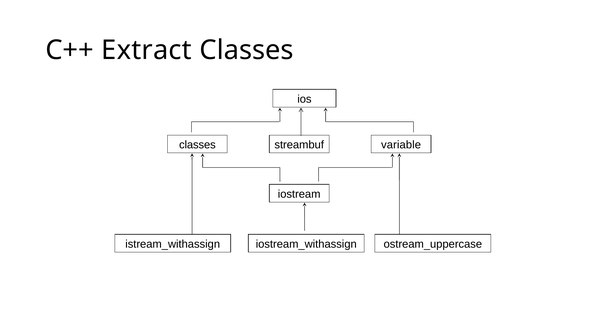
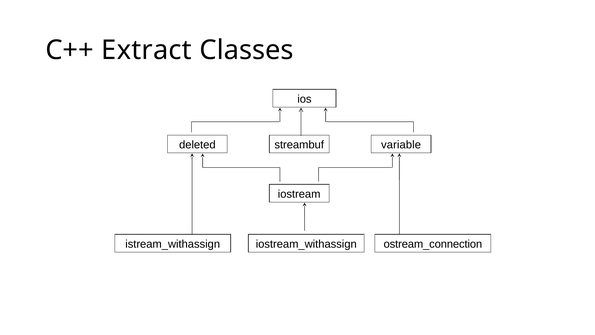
classes at (197, 145): classes -> deleted
ostream_uppercase: ostream_uppercase -> ostream_connection
